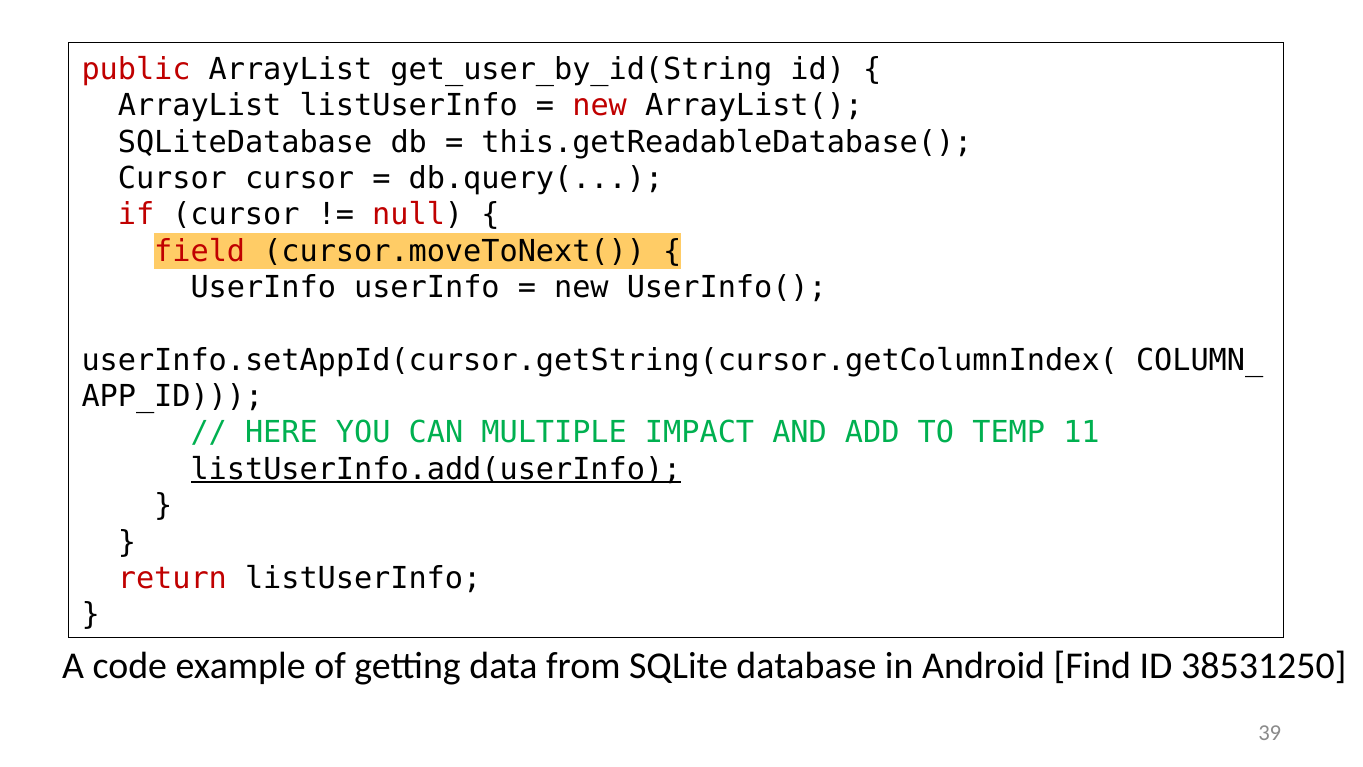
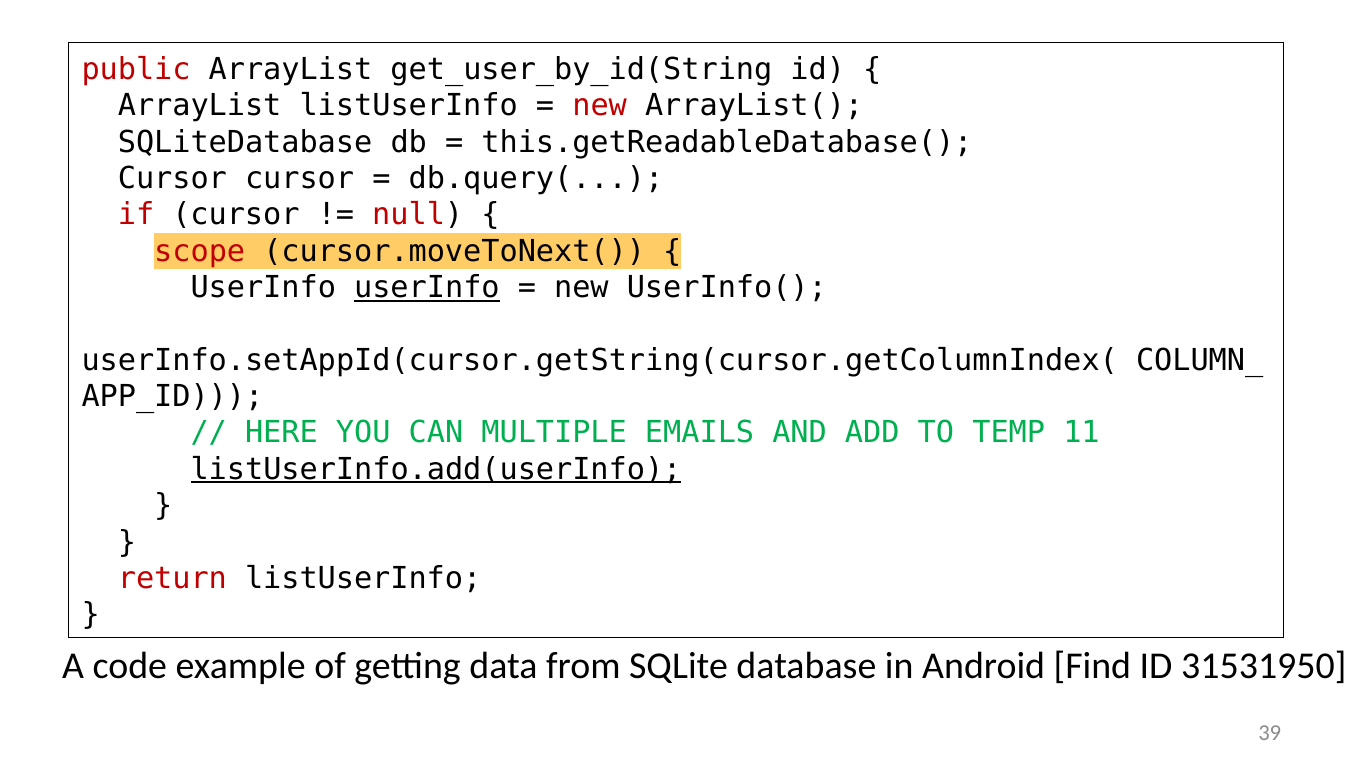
field: field -> scope
userInfo at (427, 288) underline: none -> present
IMPACT: IMPACT -> EMAILS
38531250: 38531250 -> 31531950
